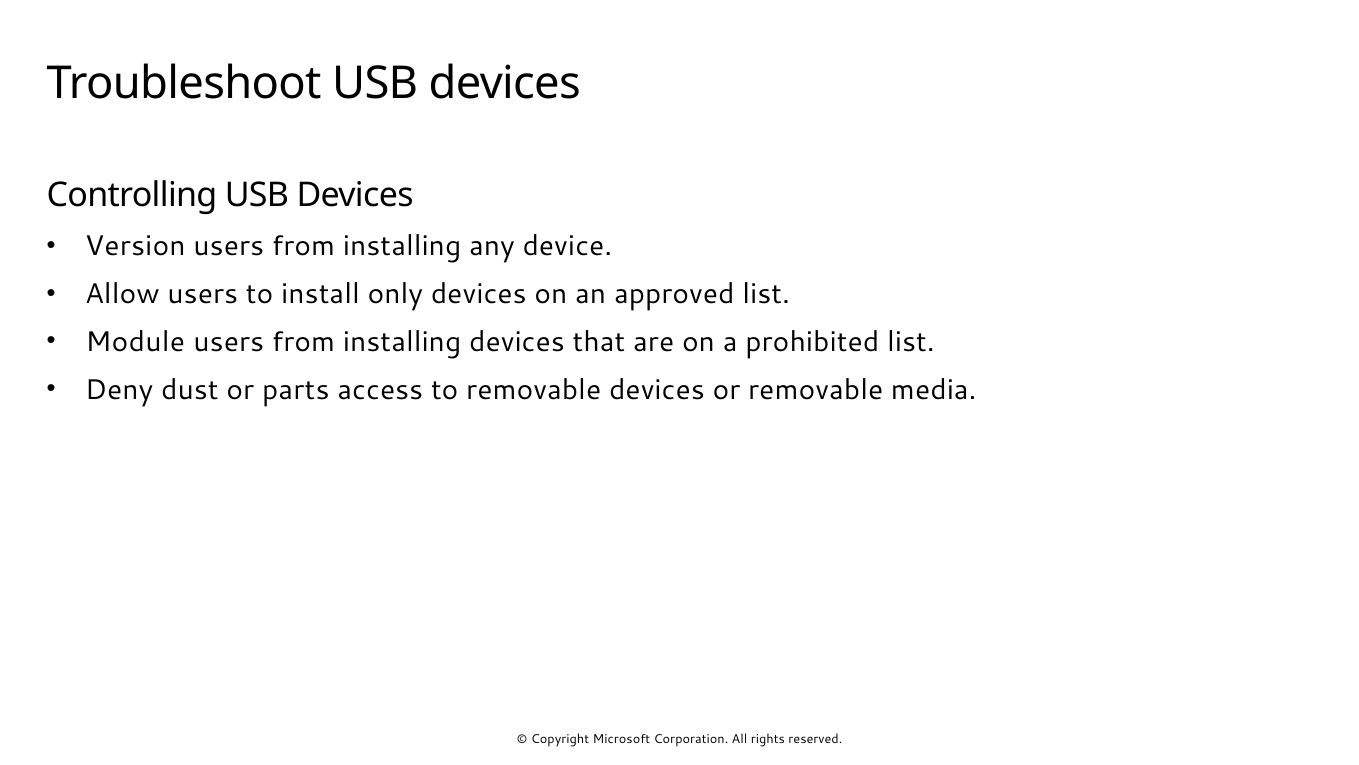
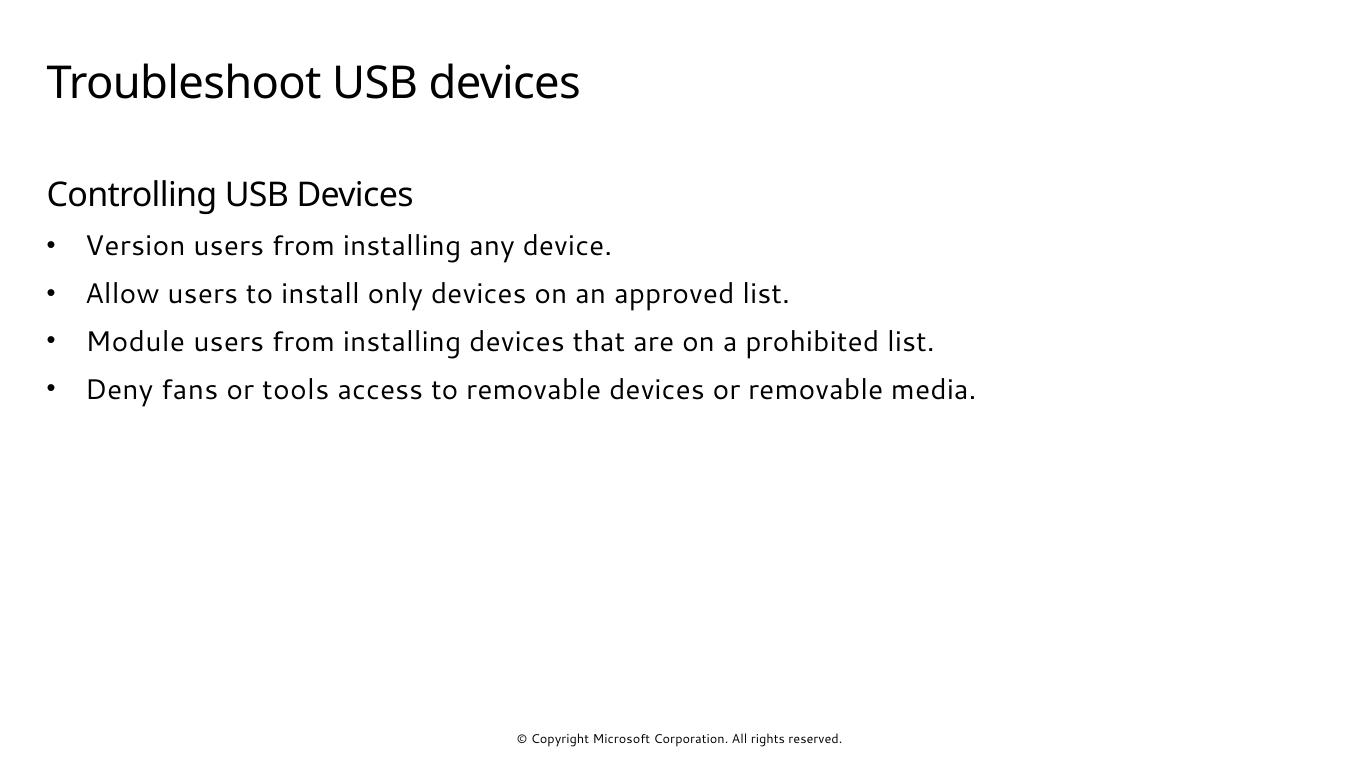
dust: dust -> fans
parts: parts -> tools
